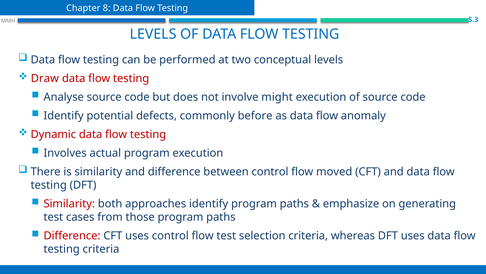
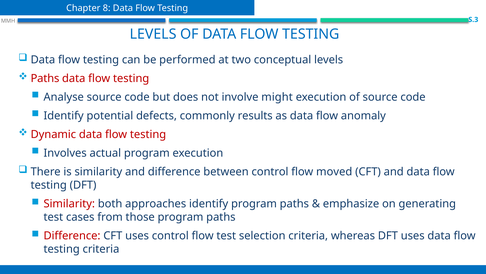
Draw at (45, 78): Draw -> Paths
before: before -> results
